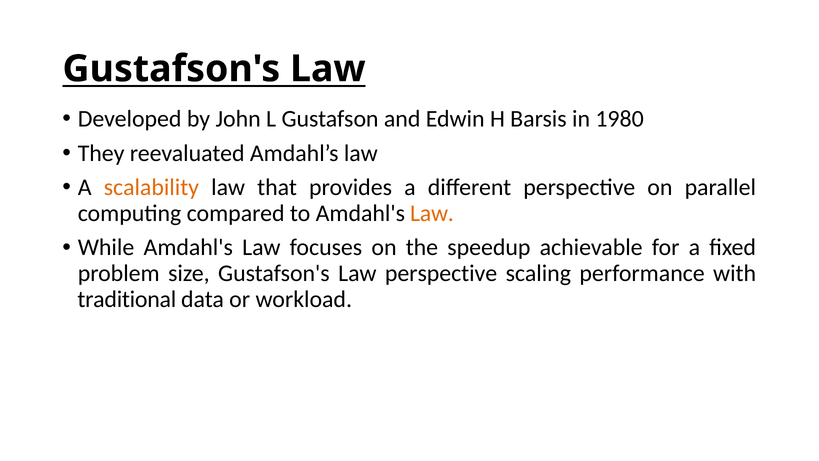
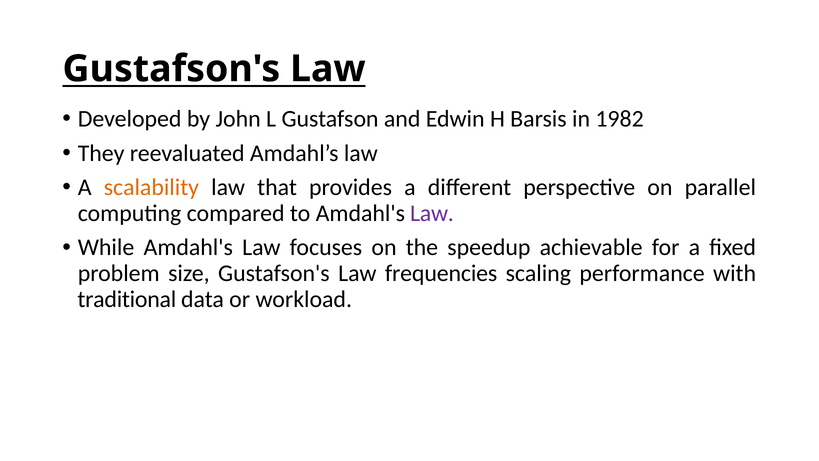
1980: 1980 -> 1982
Law at (432, 213) colour: orange -> purple
Law perspective: perspective -> frequencies
